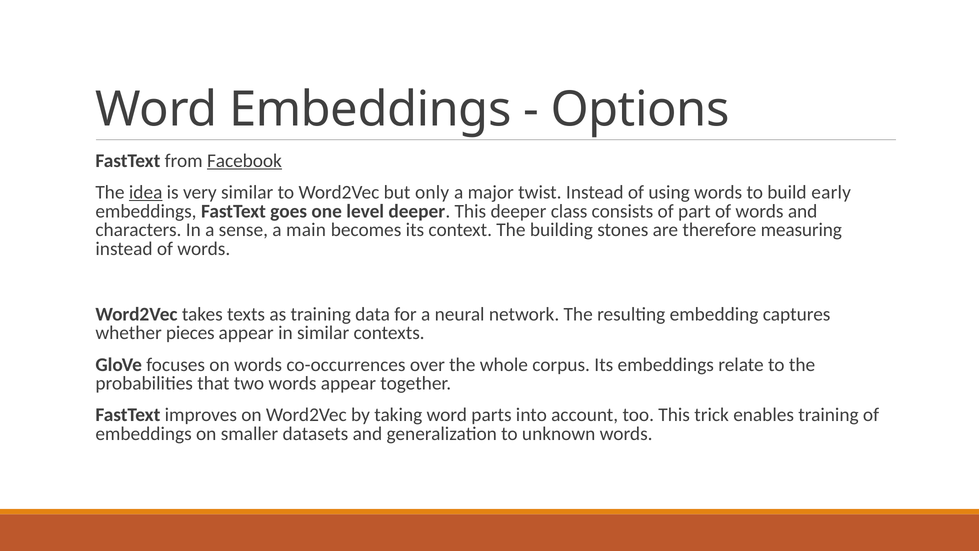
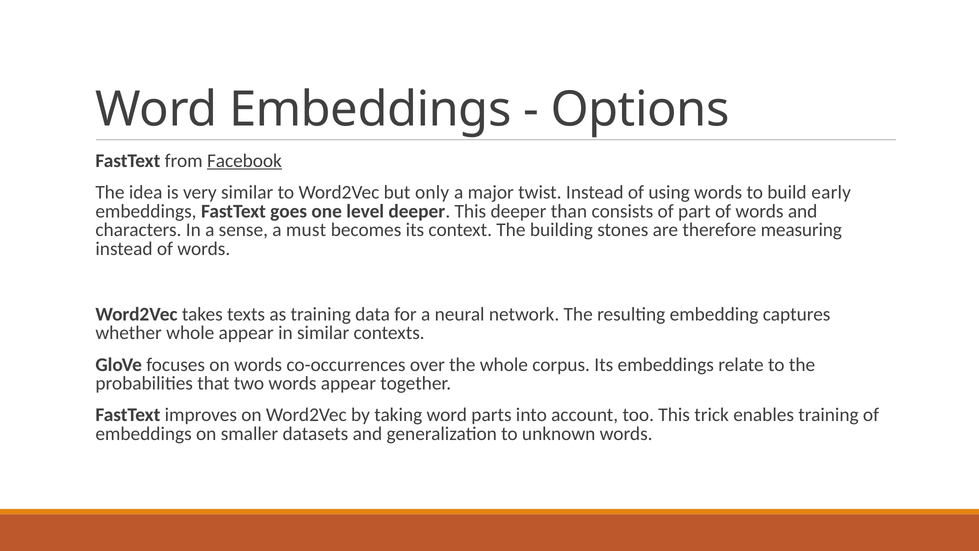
idea underline: present -> none
class: class -> than
main: main -> must
whether pieces: pieces -> whole
